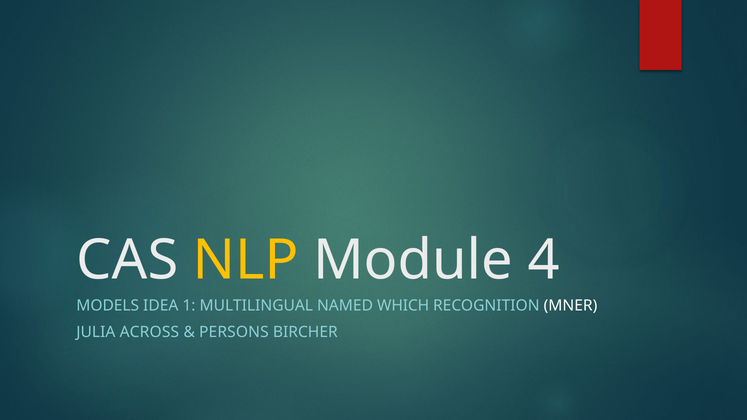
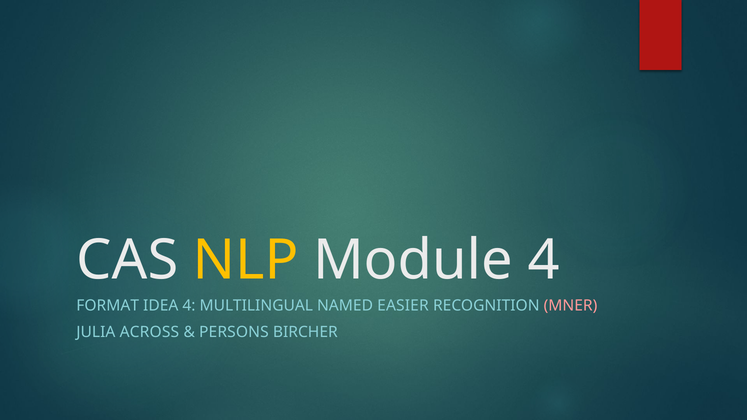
MODELS: MODELS -> FORMAT
IDEA 1: 1 -> 4
WHICH: WHICH -> EASIER
MNER colour: white -> pink
